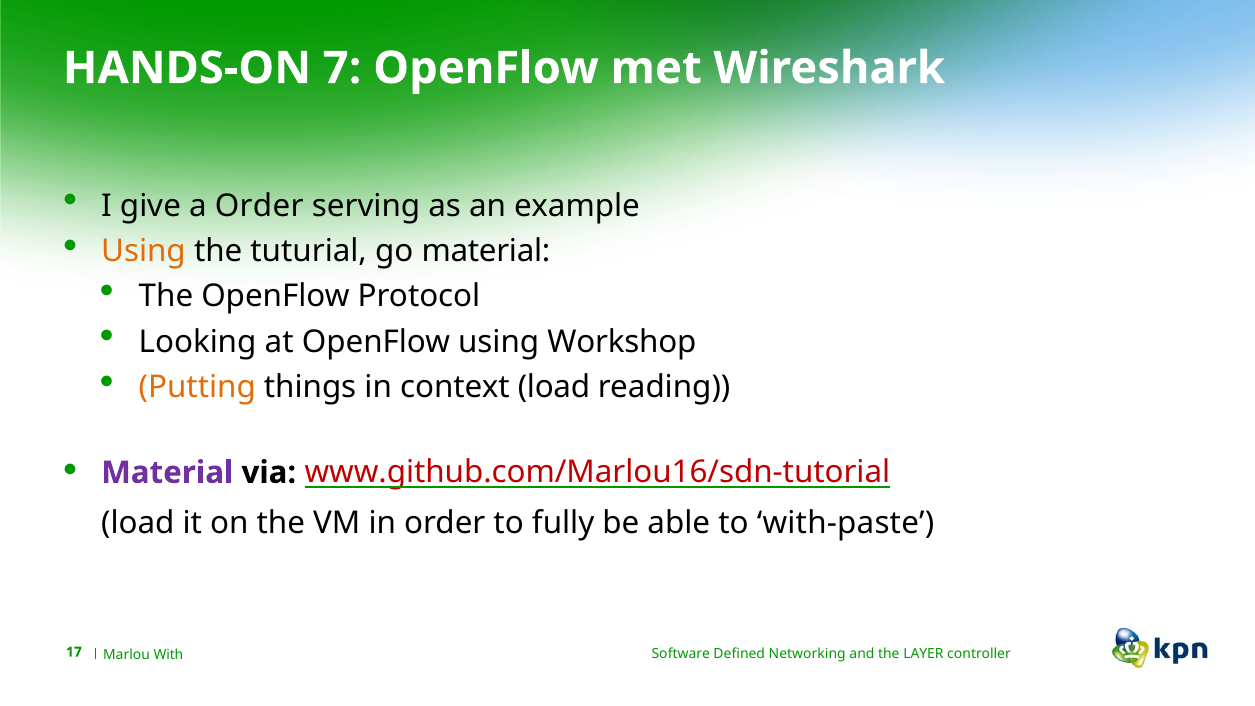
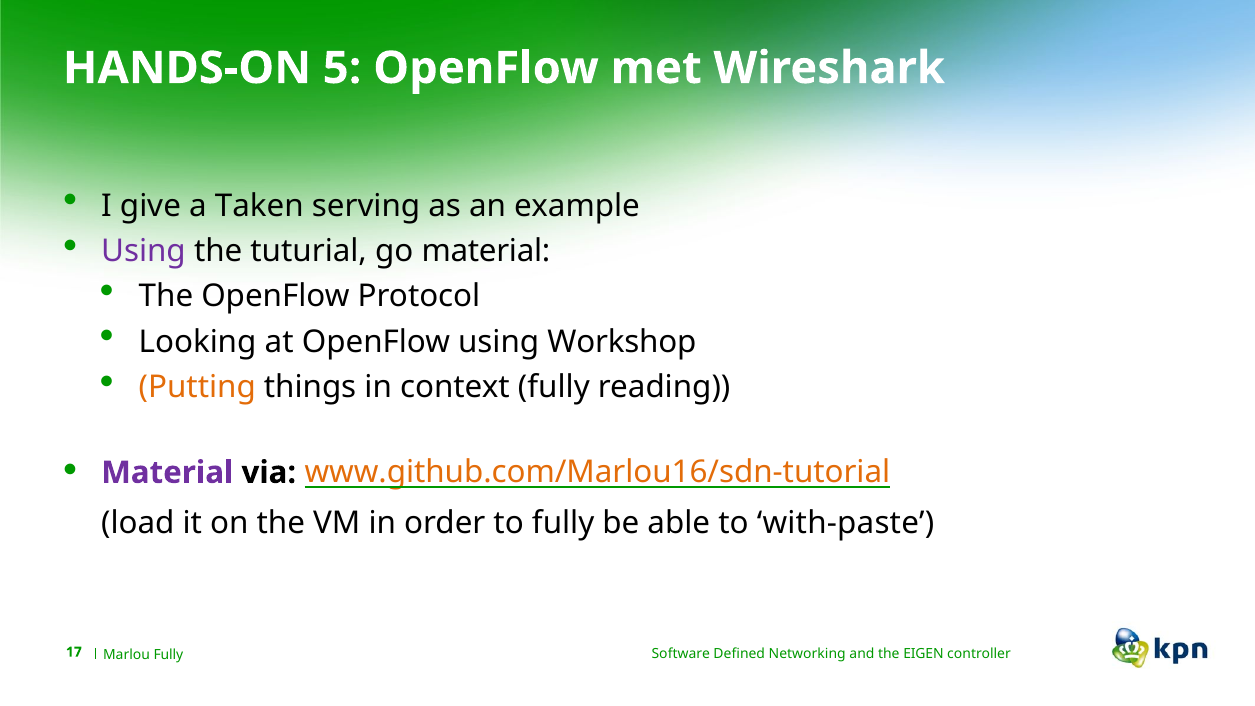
7: 7 -> 5
a Order: Order -> Taken
Using at (144, 251) colour: orange -> purple
context load: load -> fully
www.github.com/Marlou16/sdn-tutorial colour: red -> orange
Marlou With: With -> Fully
LAYER: LAYER -> EIGEN
